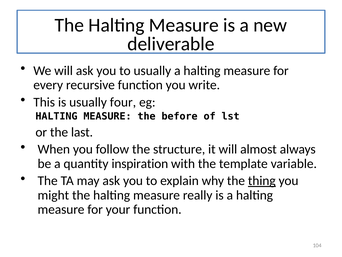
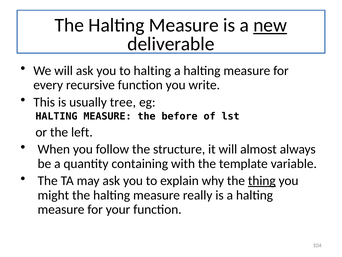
new underline: none -> present
to usually: usually -> halting
four: four -> tree
last: last -> left
inspiration: inspiration -> containing
